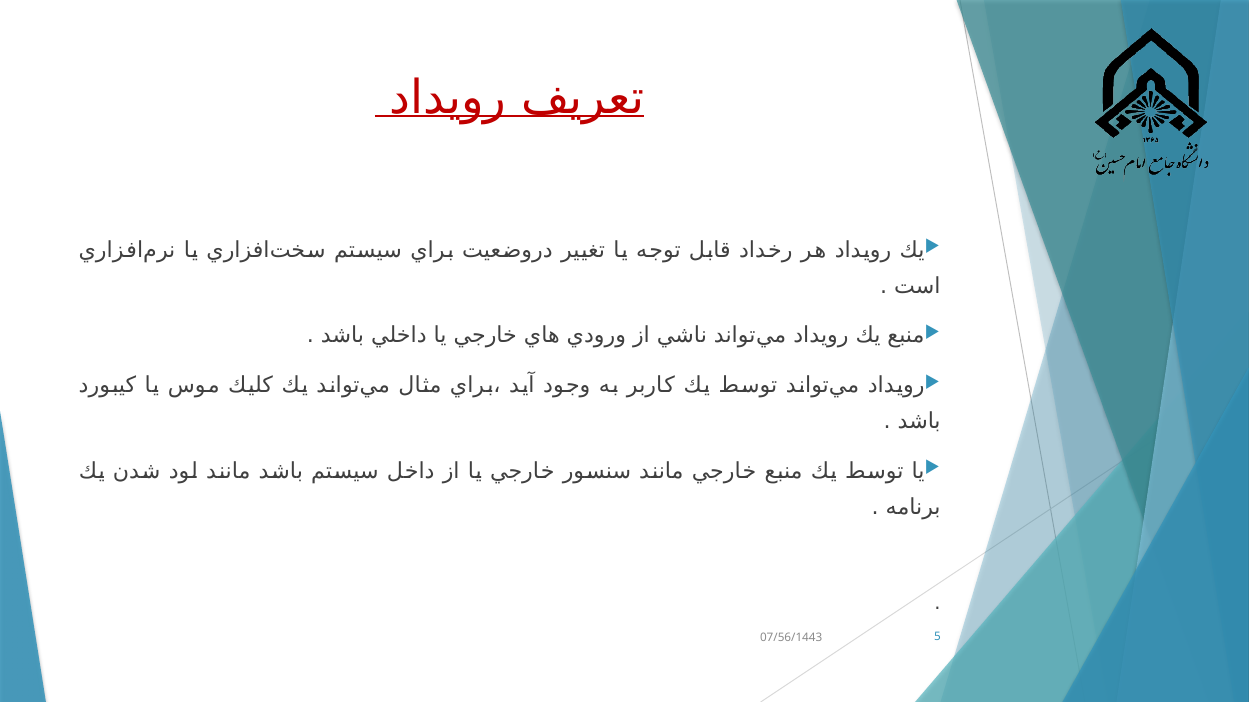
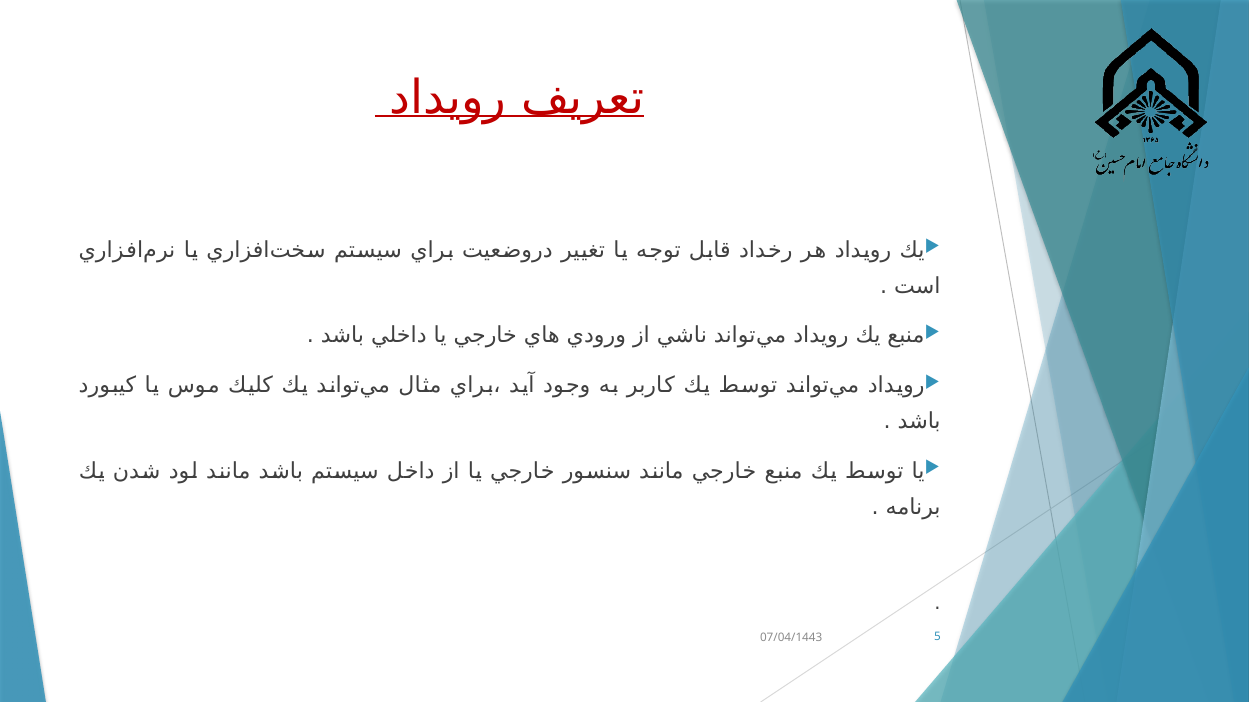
07/56/1443: 07/56/1443 -> 07/04/1443
